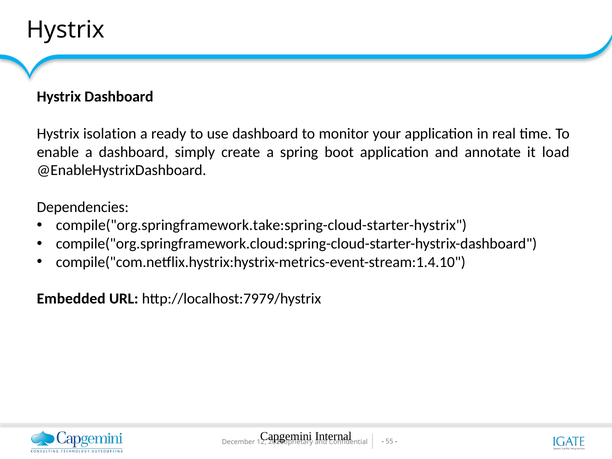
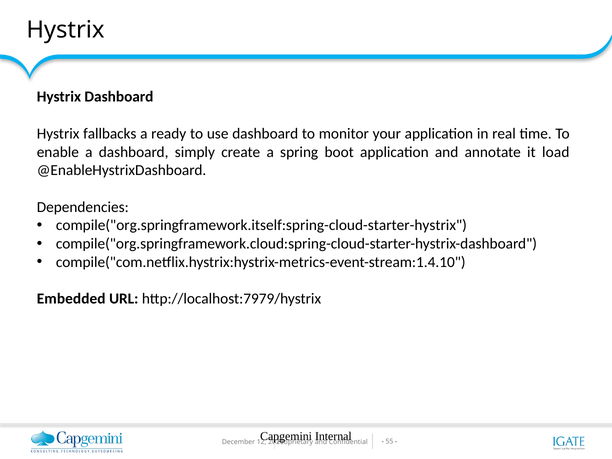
isolation: isolation -> fallbacks
compile("org.springframework.take:spring-cloud-starter-hystrix: compile("org.springframework.take:spring-cloud-starter-hystrix -> compile("org.springframework.itself:spring-cloud-starter-hystrix
